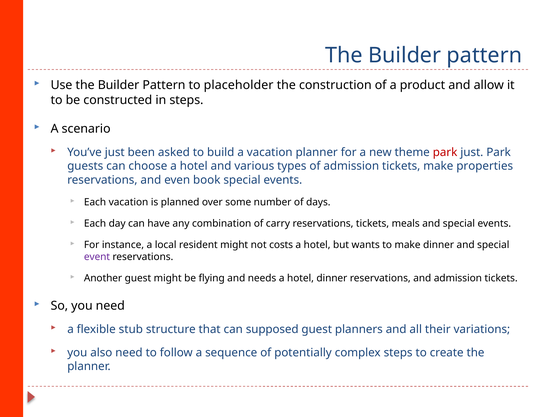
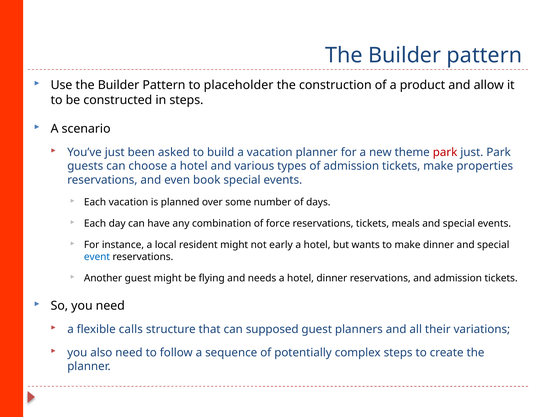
carry: carry -> force
costs: costs -> early
event colour: purple -> blue
stub: stub -> calls
